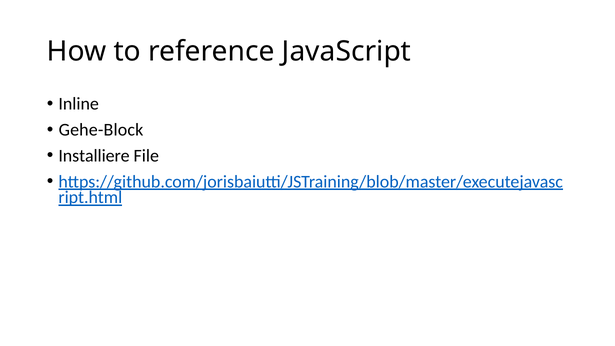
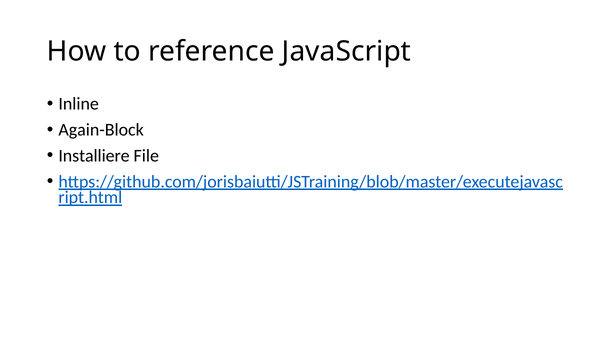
Gehe-Block: Gehe-Block -> Again-Block
